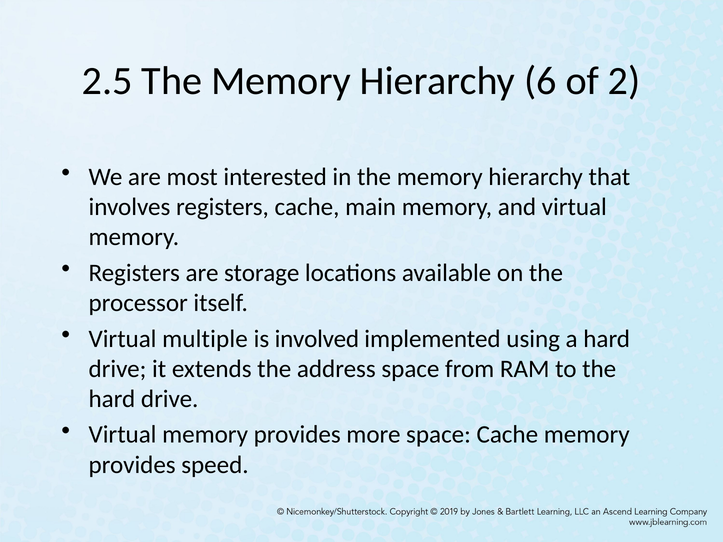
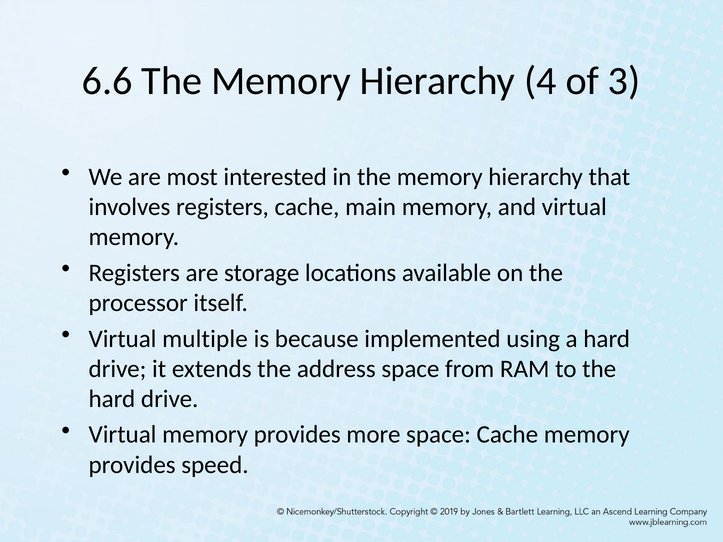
2.5: 2.5 -> 6.6
6: 6 -> 4
2: 2 -> 3
involved: involved -> because
